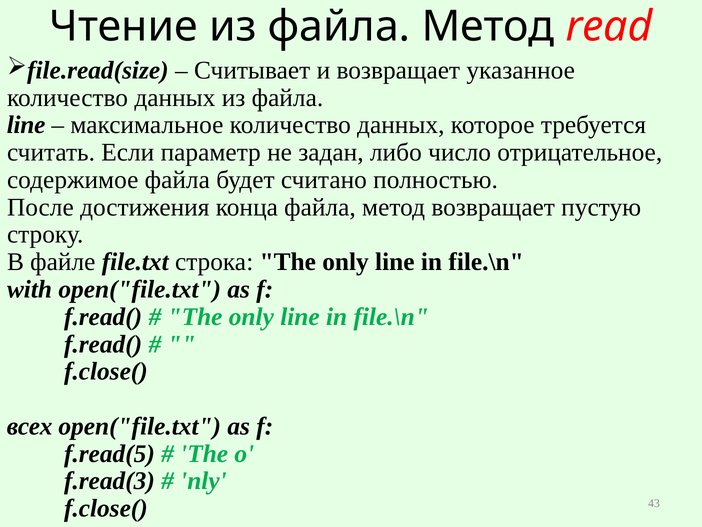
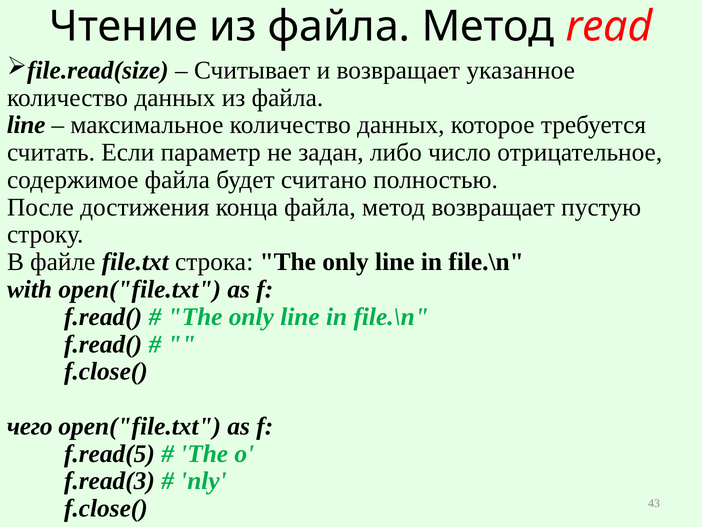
всех: всех -> чего
